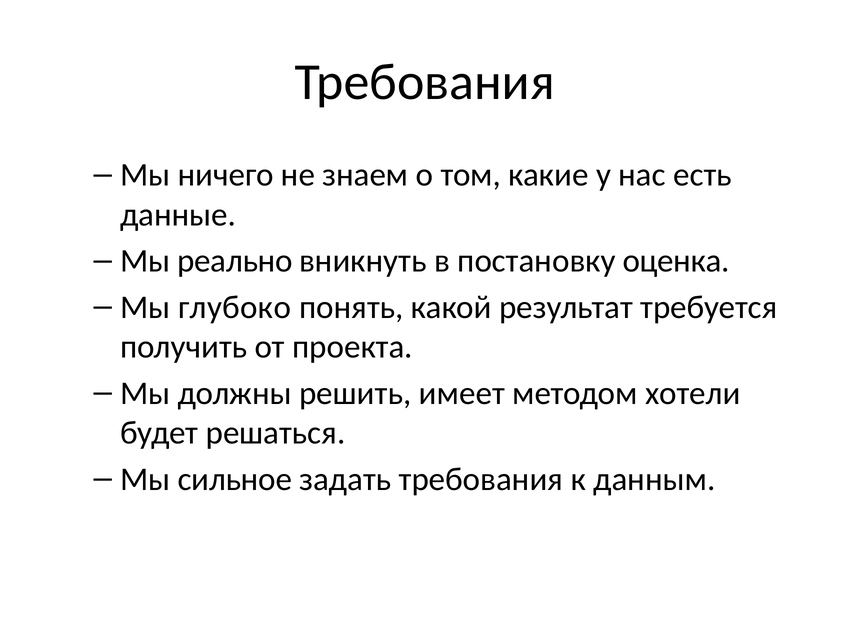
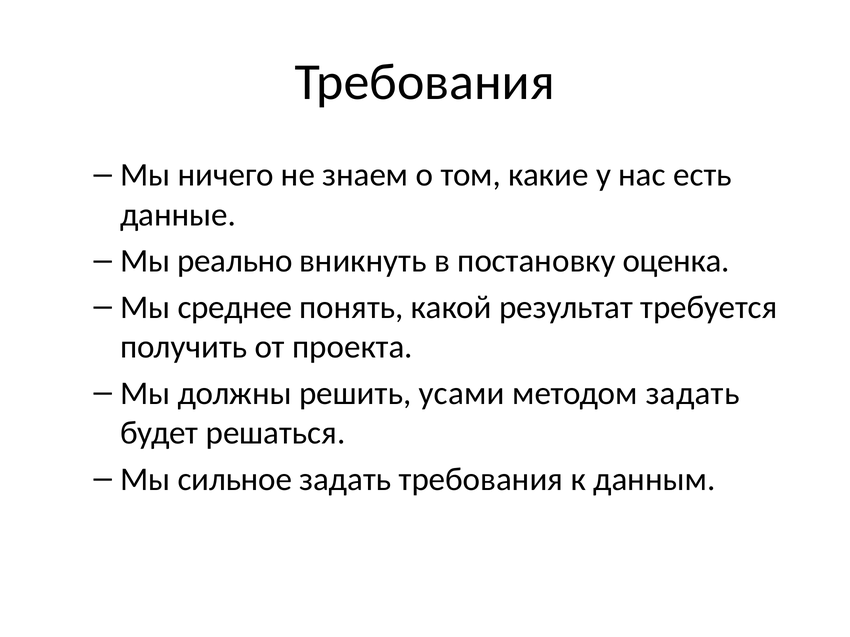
глубоко: глубоко -> среднее
имеет: имеет -> усами
методом хотели: хотели -> задать
